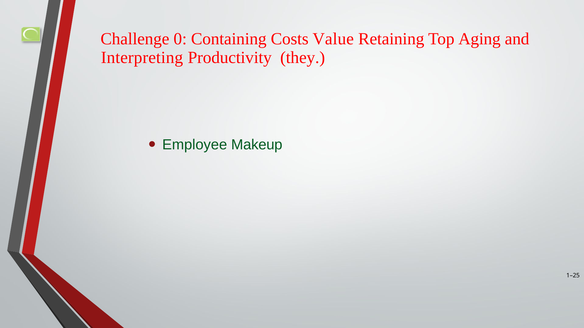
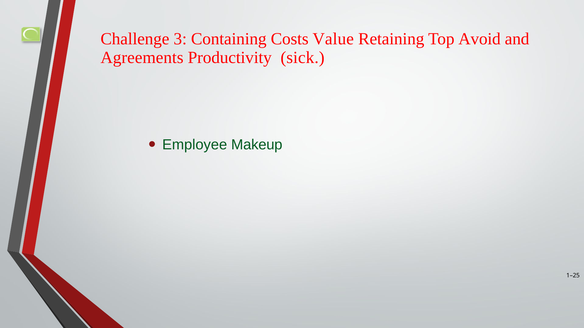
0: 0 -> 3
Aging: Aging -> Avoid
Interpreting: Interpreting -> Agreements
they: they -> sick
